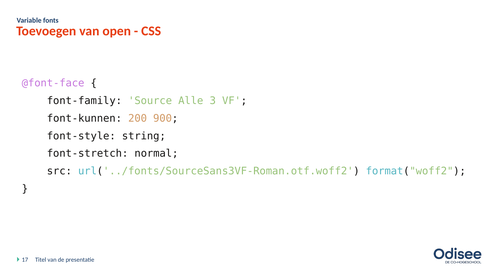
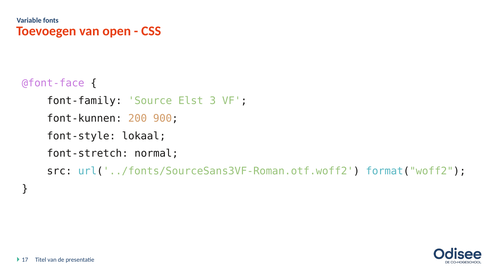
Alle: Alle -> Elst
string: string -> lokaal
